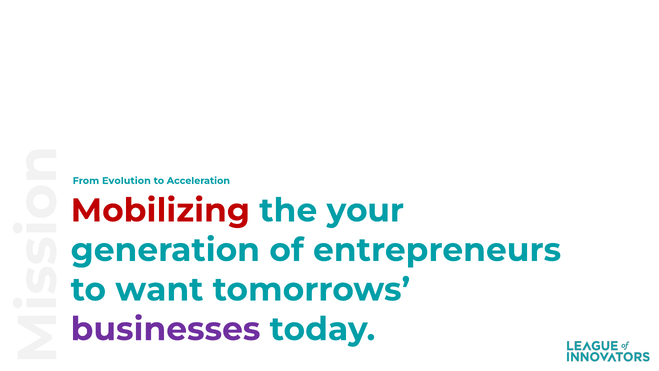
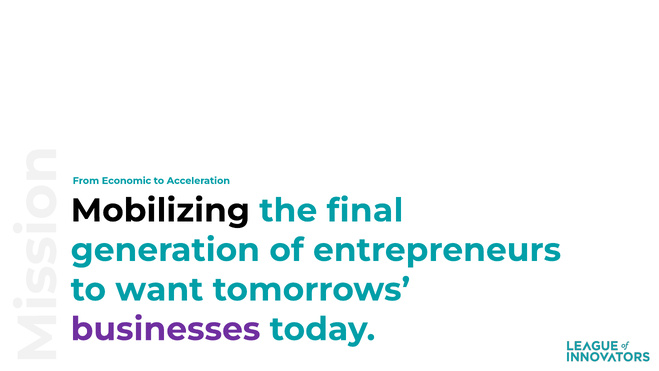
Evolution: Evolution -> Economic
Mobilizing colour: red -> black
your: your -> final
